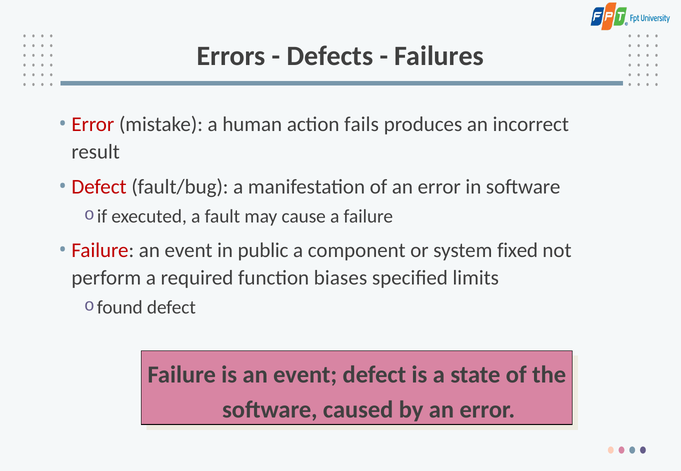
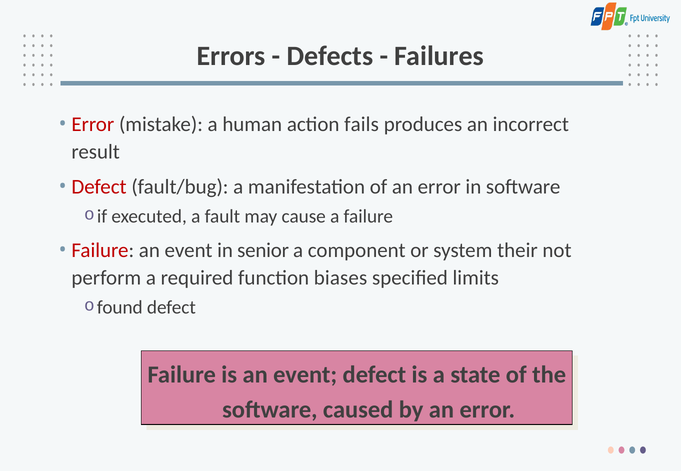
public: public -> senior
fixed: fixed -> their
